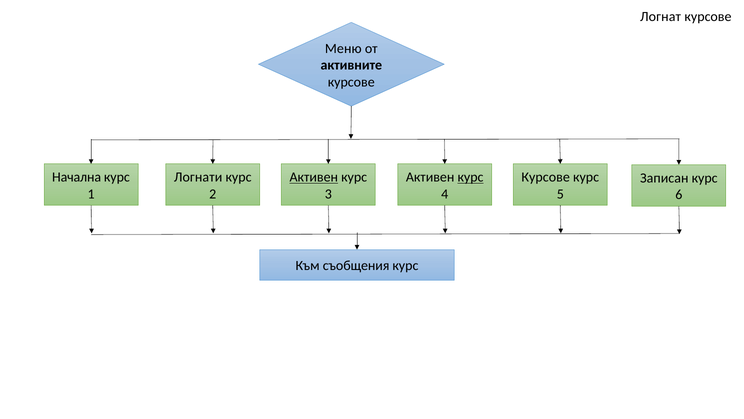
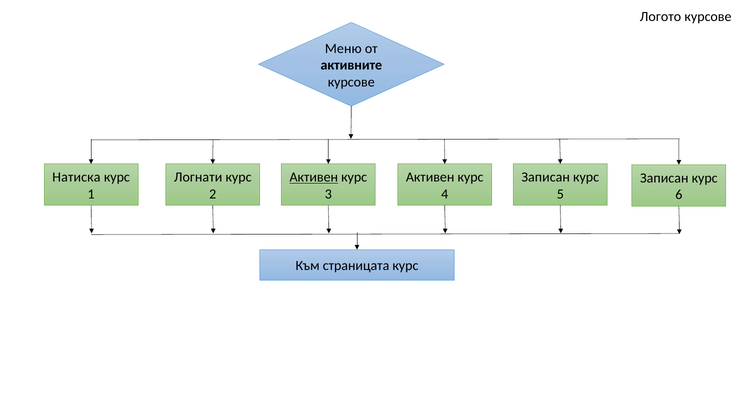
Логнат: Логнат -> Логото
Начална: Начална -> Натиска
курс at (471, 177) underline: present -> none
Курсове at (546, 177): Курсове -> Записан
съобщения: съобщения -> страницата
